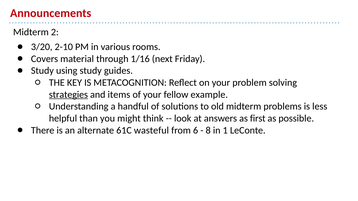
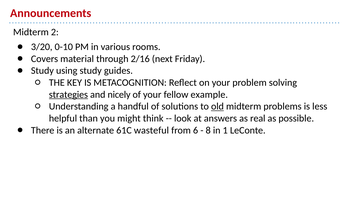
2-10: 2-10 -> 0-10
1/16: 1/16 -> 2/16
items: items -> nicely
old underline: none -> present
first: first -> real
